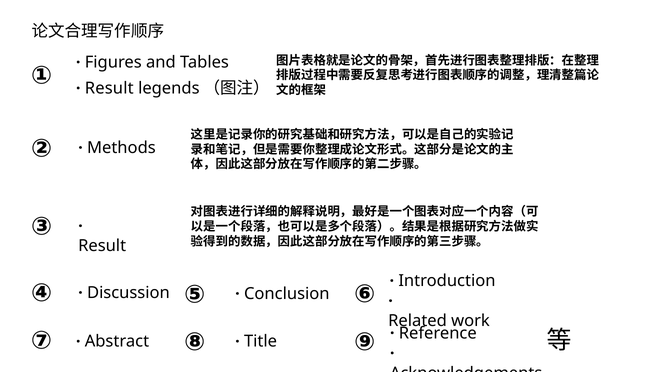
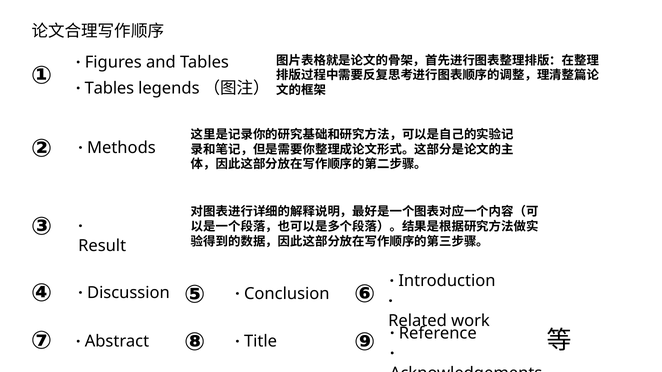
Result at (109, 88): Result -> Tables
